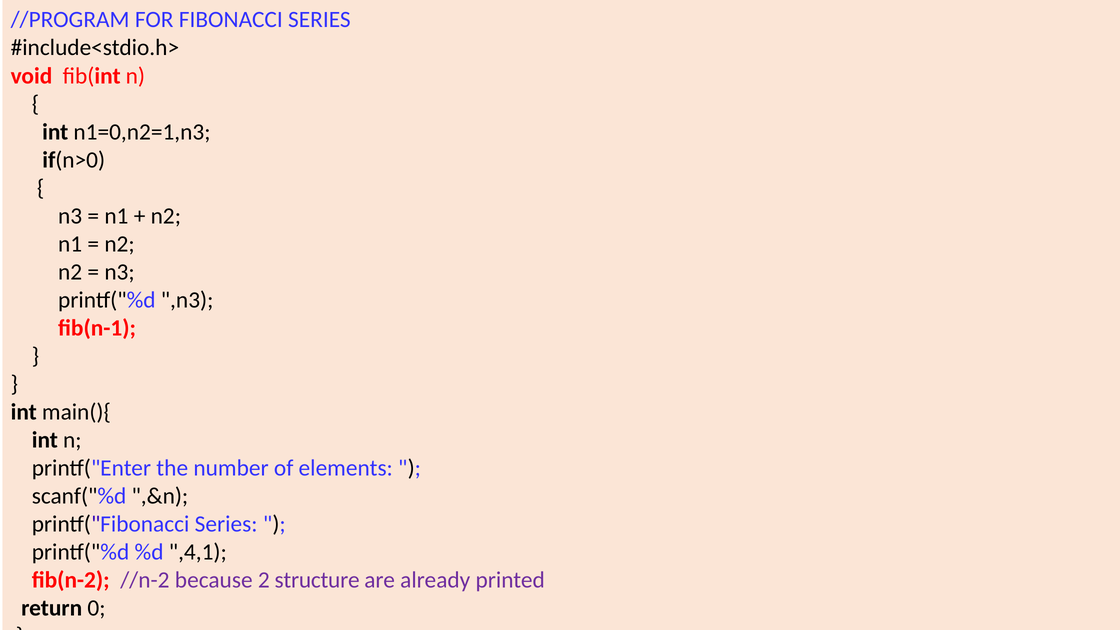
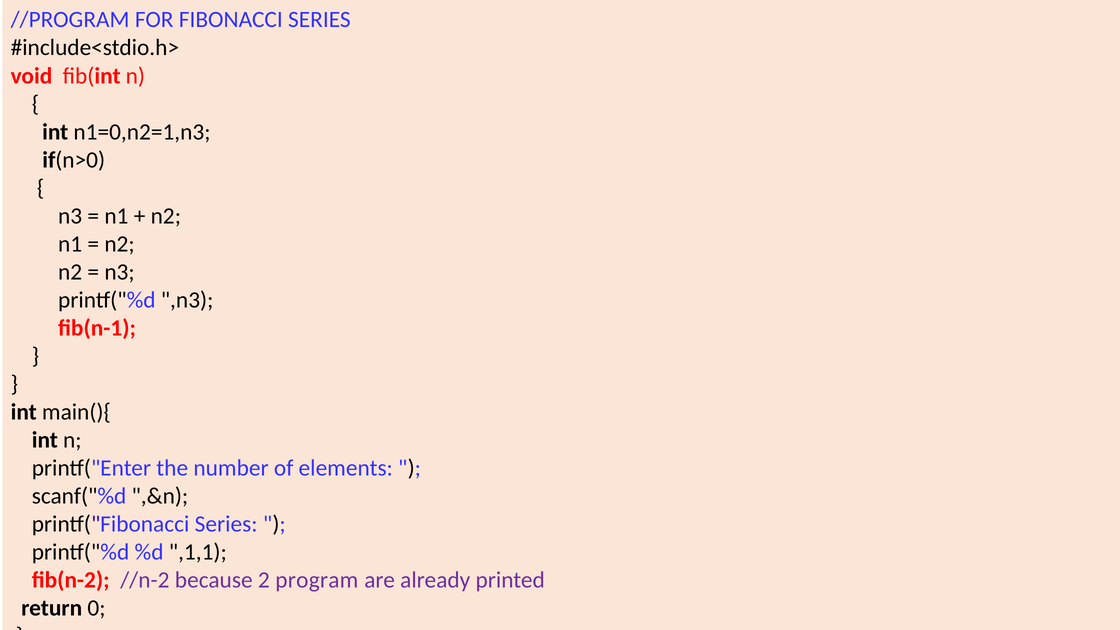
,4,1: ,4,1 -> ,1,1
structure: structure -> program
